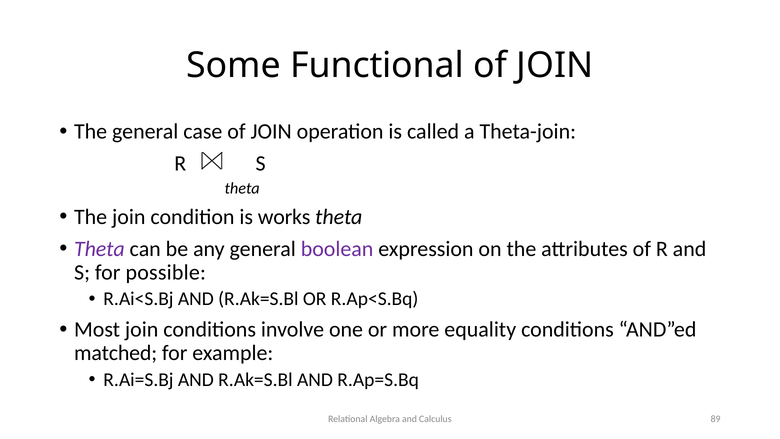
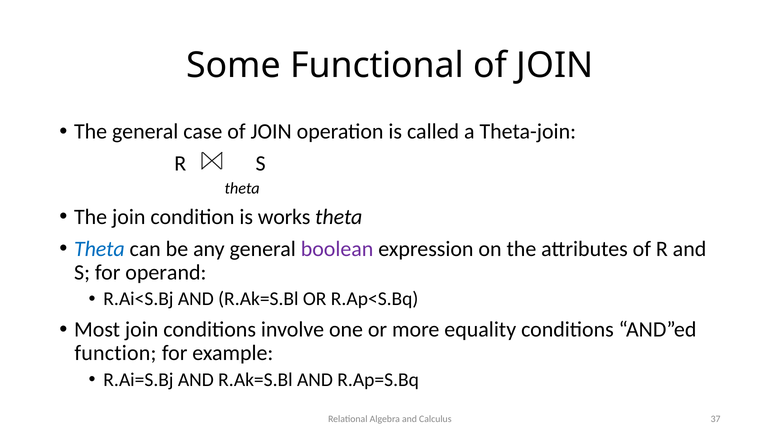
Theta at (99, 249) colour: purple -> blue
possible: possible -> operand
matched: matched -> function
89: 89 -> 37
